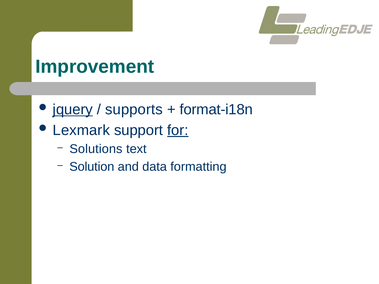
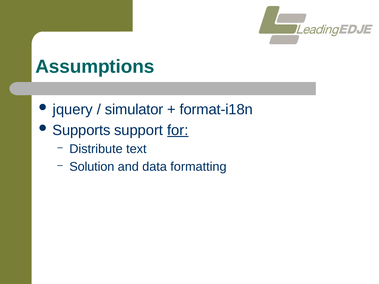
Improvement: Improvement -> Assumptions
jquery underline: present -> none
supports: supports -> simulator
Lexmark: Lexmark -> Supports
Solutions: Solutions -> Distribute
